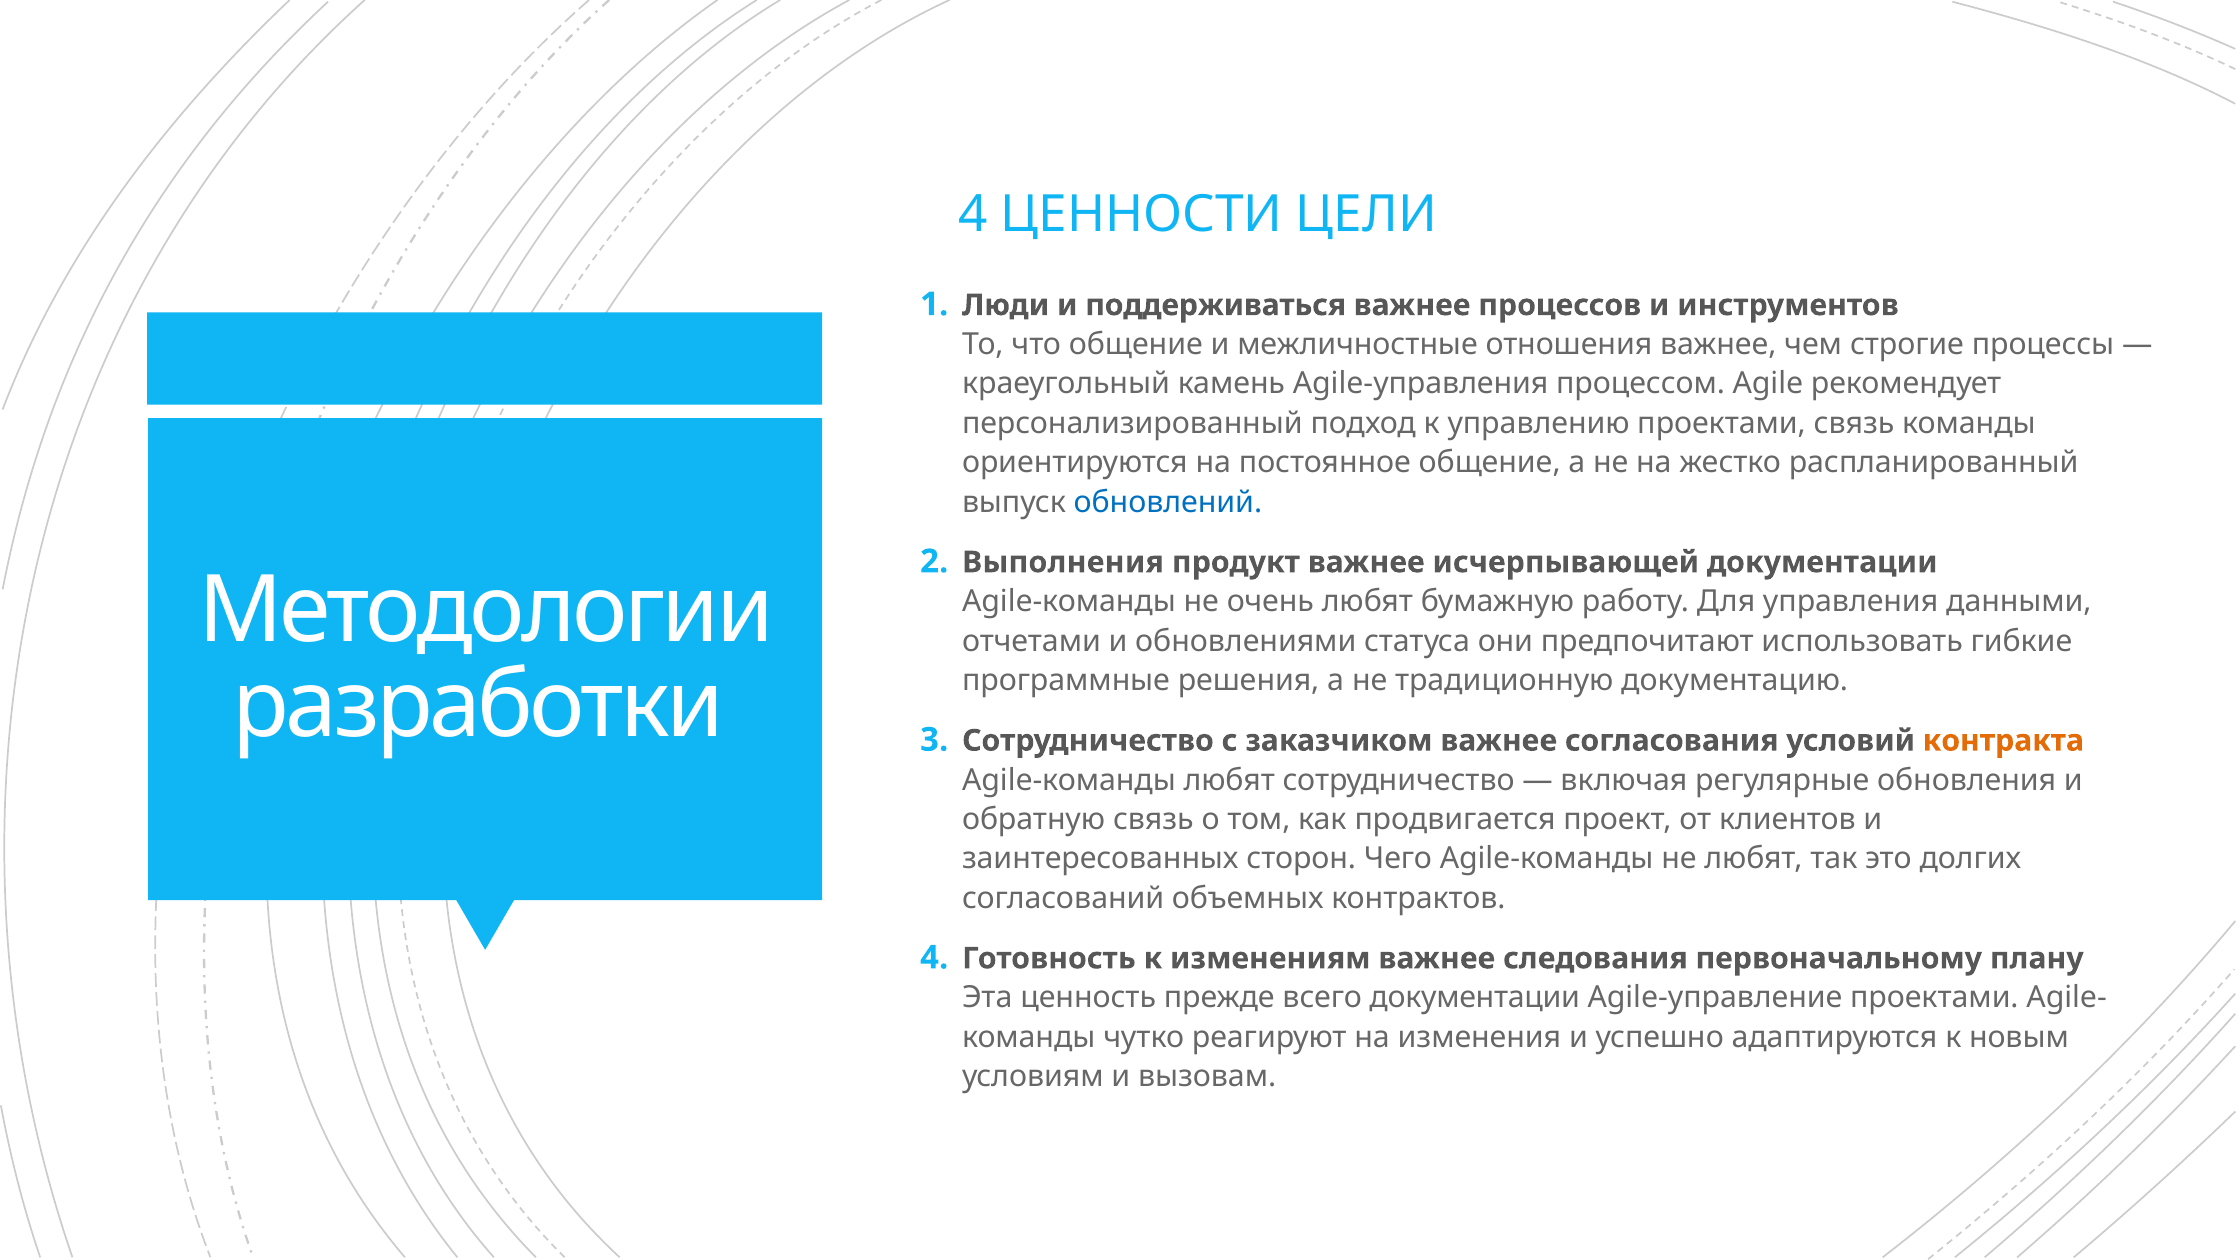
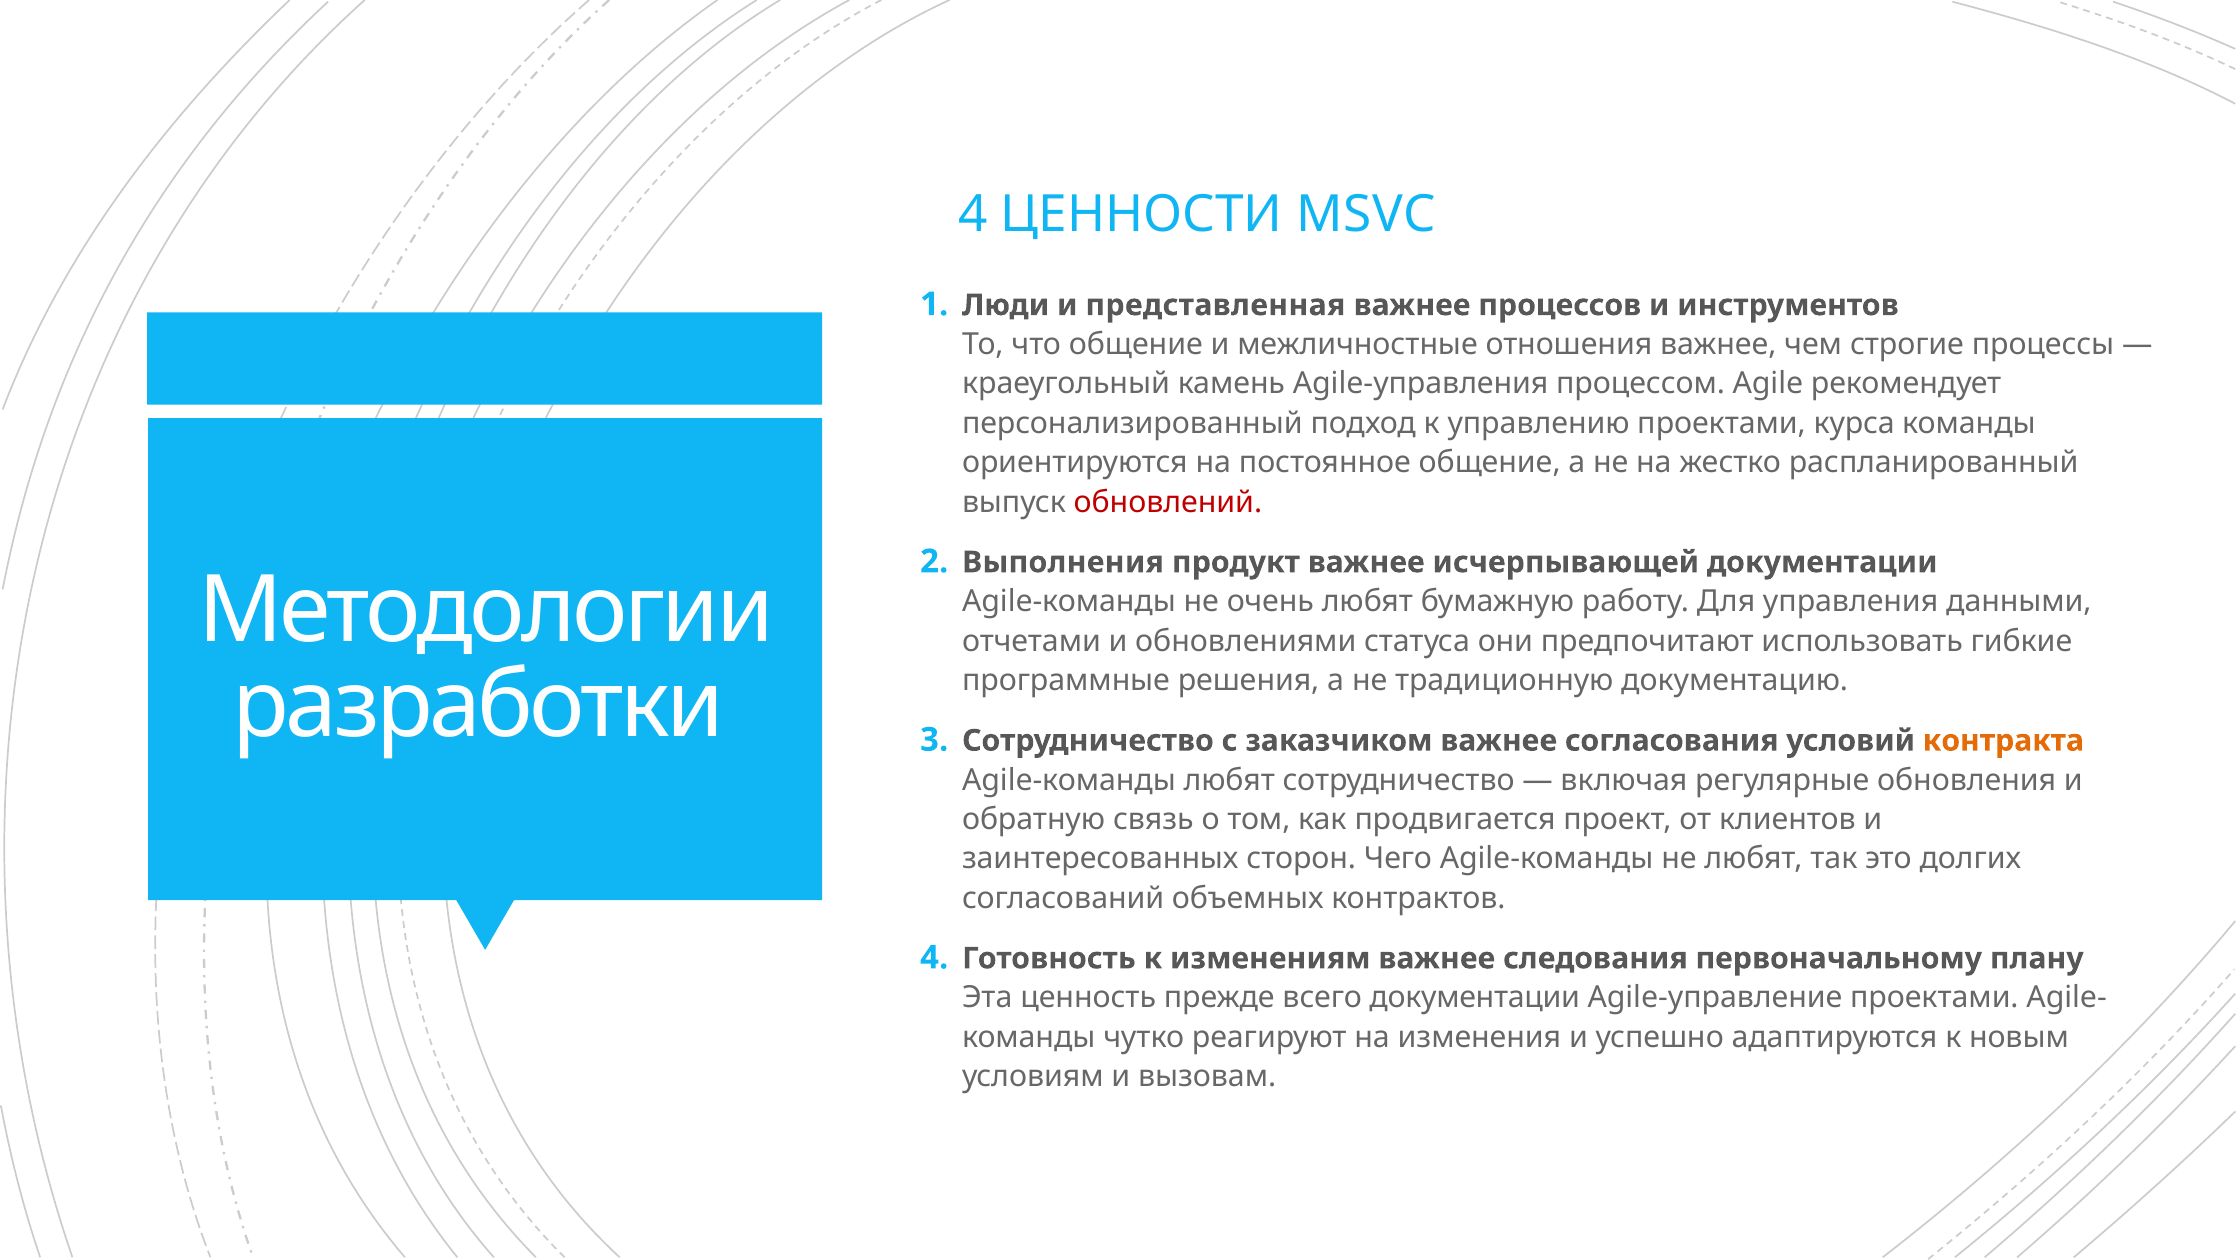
ЦЕЛИ: ЦЕЛИ -> MSVC
поддерживаться: поддерживаться -> представленная
проектами связь: связь -> курса
обновлений colour: blue -> red
